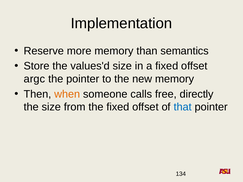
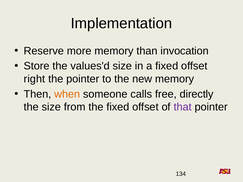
semantics: semantics -> invocation
argc: argc -> right
that colour: blue -> purple
